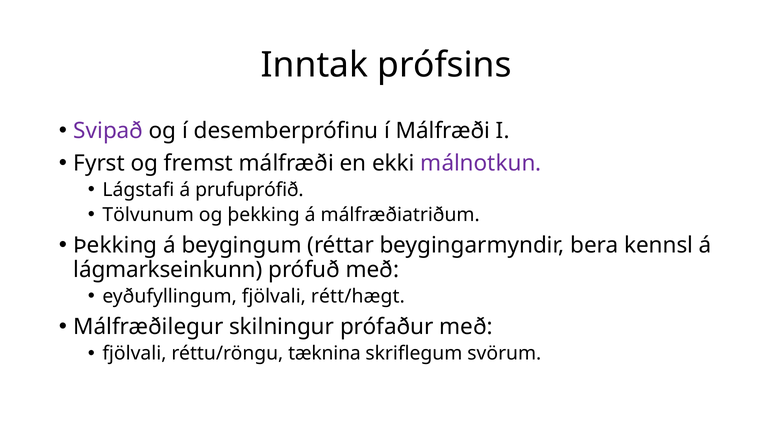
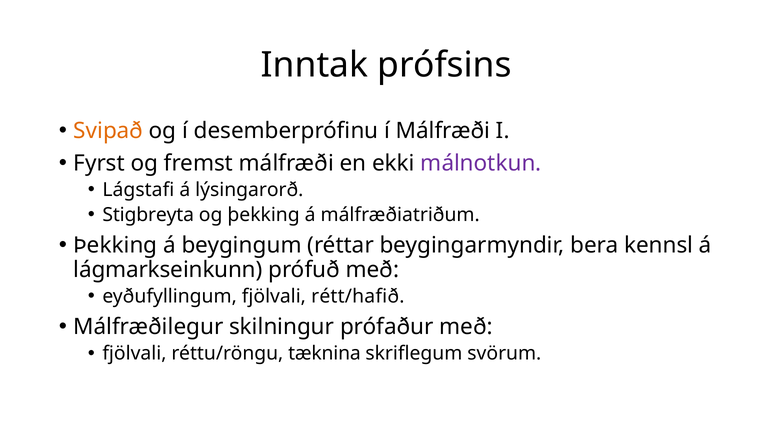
Svipað colour: purple -> orange
prufuprófið: prufuprófið -> lýsingarorð
Tölvunum: Tölvunum -> Stigbreyta
rétt/hægt: rétt/hægt -> rétt/hafið
